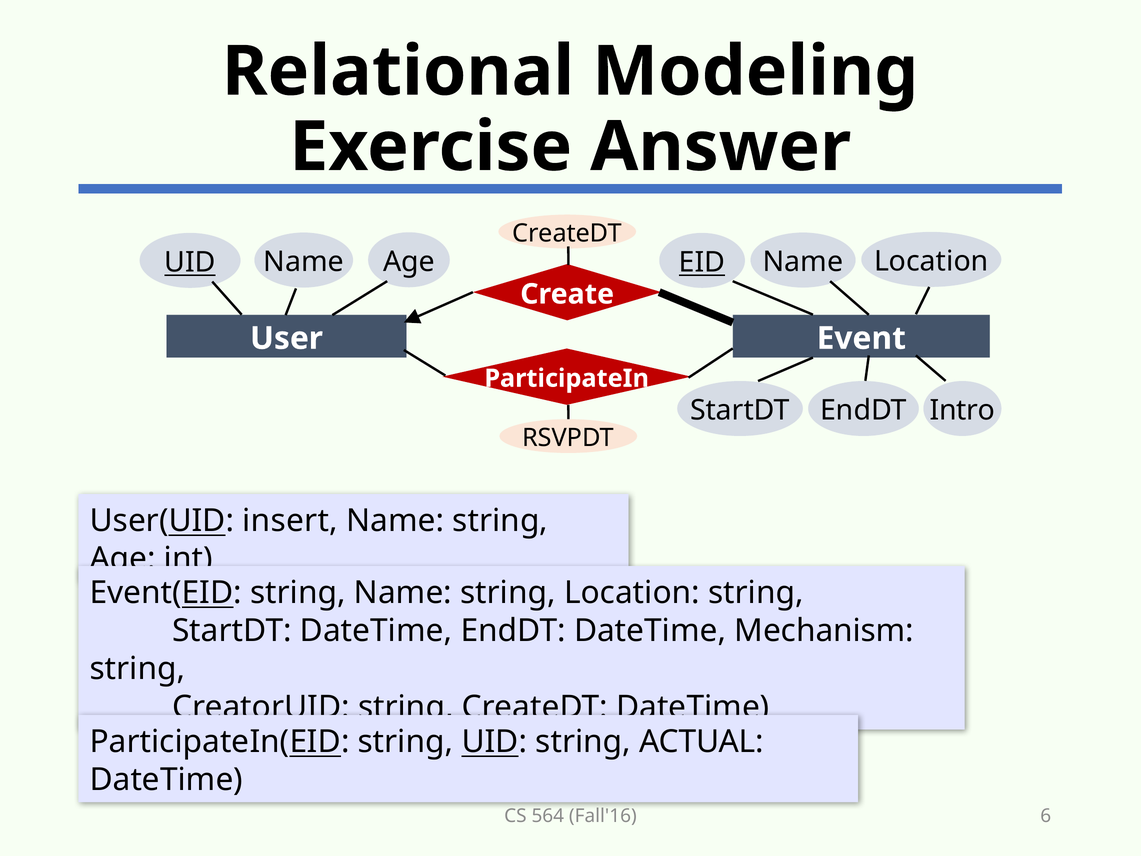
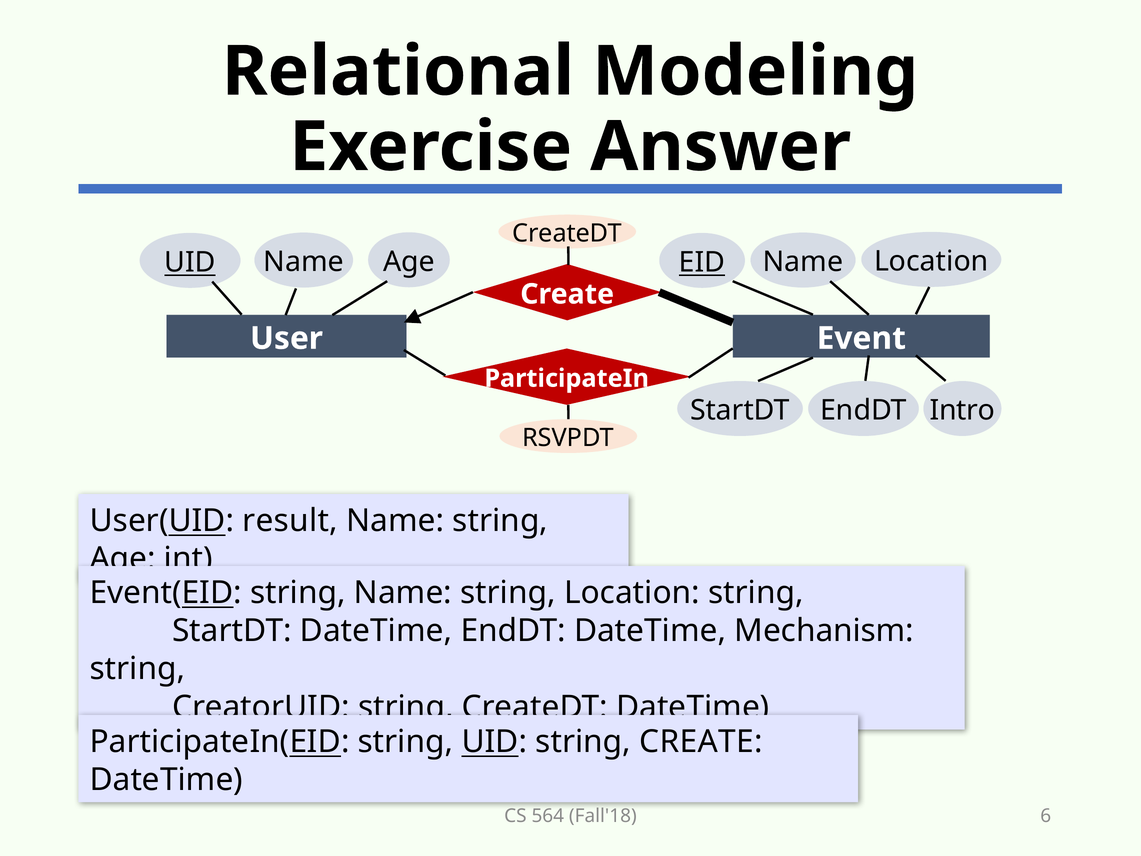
insert: insert -> result
string ACTUAL: ACTUAL -> CREATE
Fall'16: Fall'16 -> Fall'18
